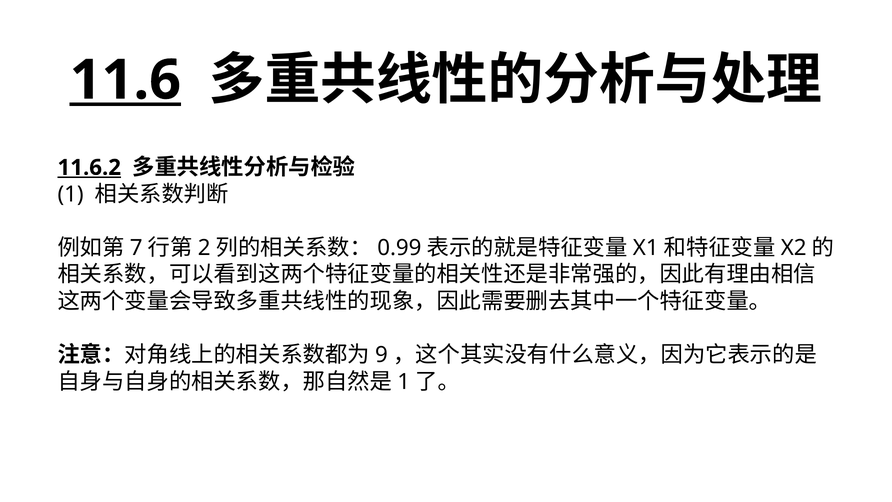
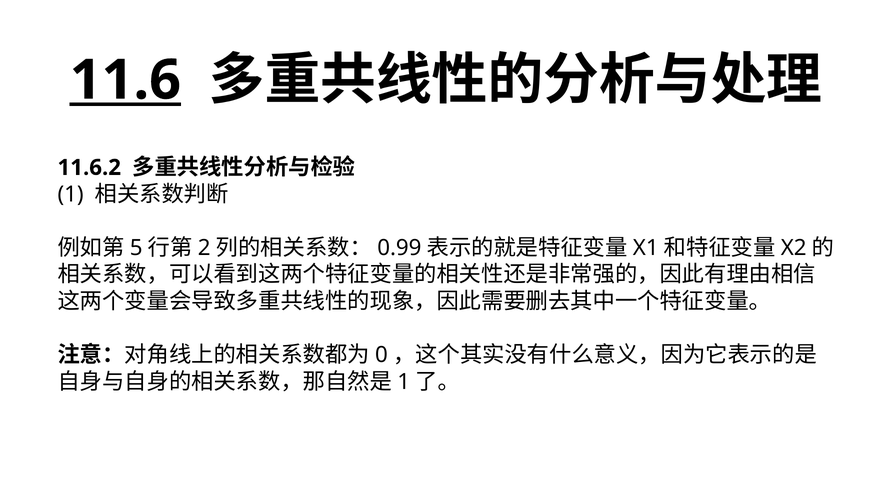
11.6.2 underline: present -> none
7: 7 -> 5
9: 9 -> 0
